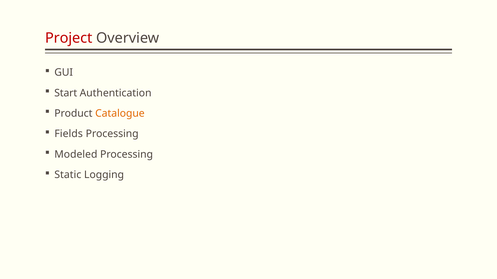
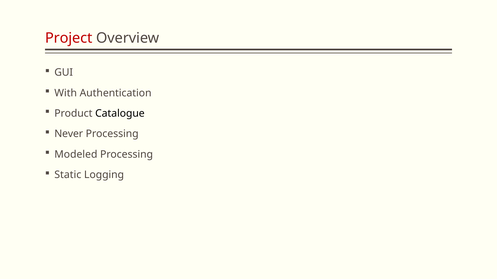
Start: Start -> With
Catalogue colour: orange -> black
Fields: Fields -> Never
